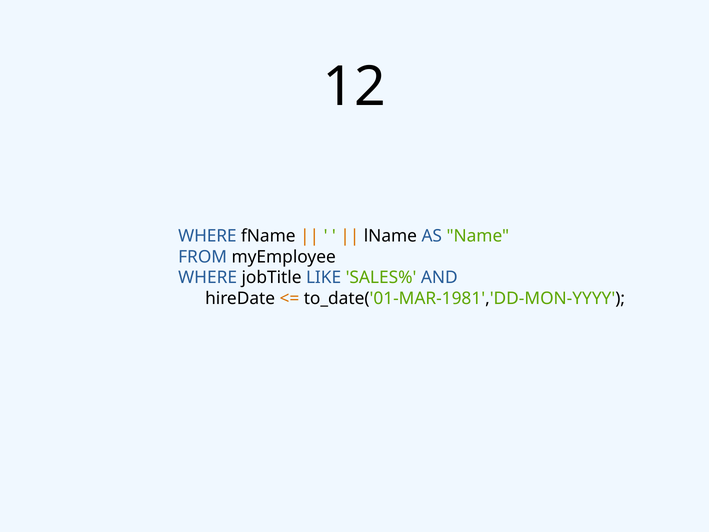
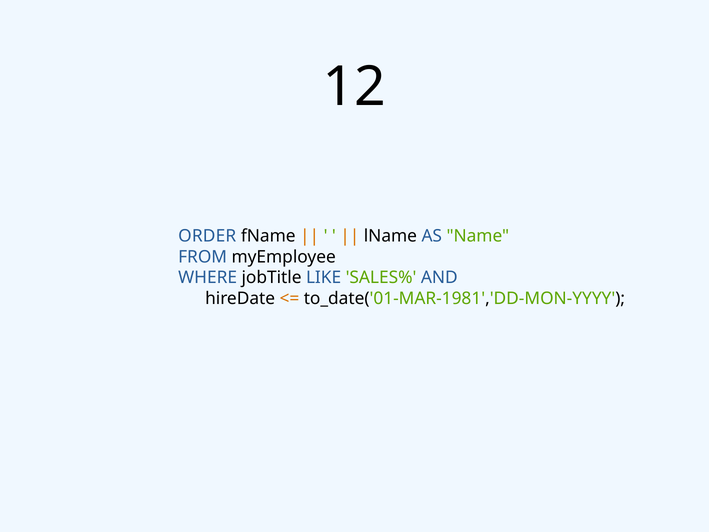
WHERE at (207, 236): WHERE -> ORDER
